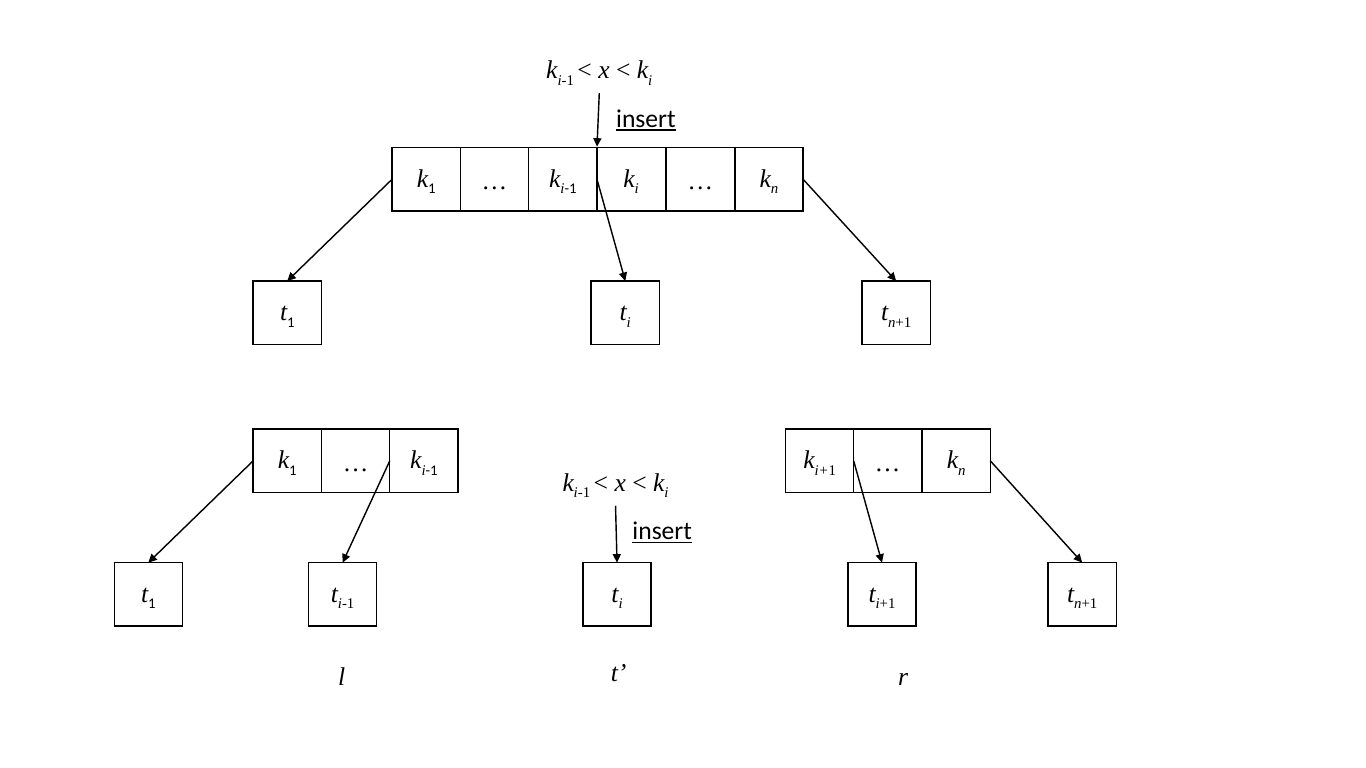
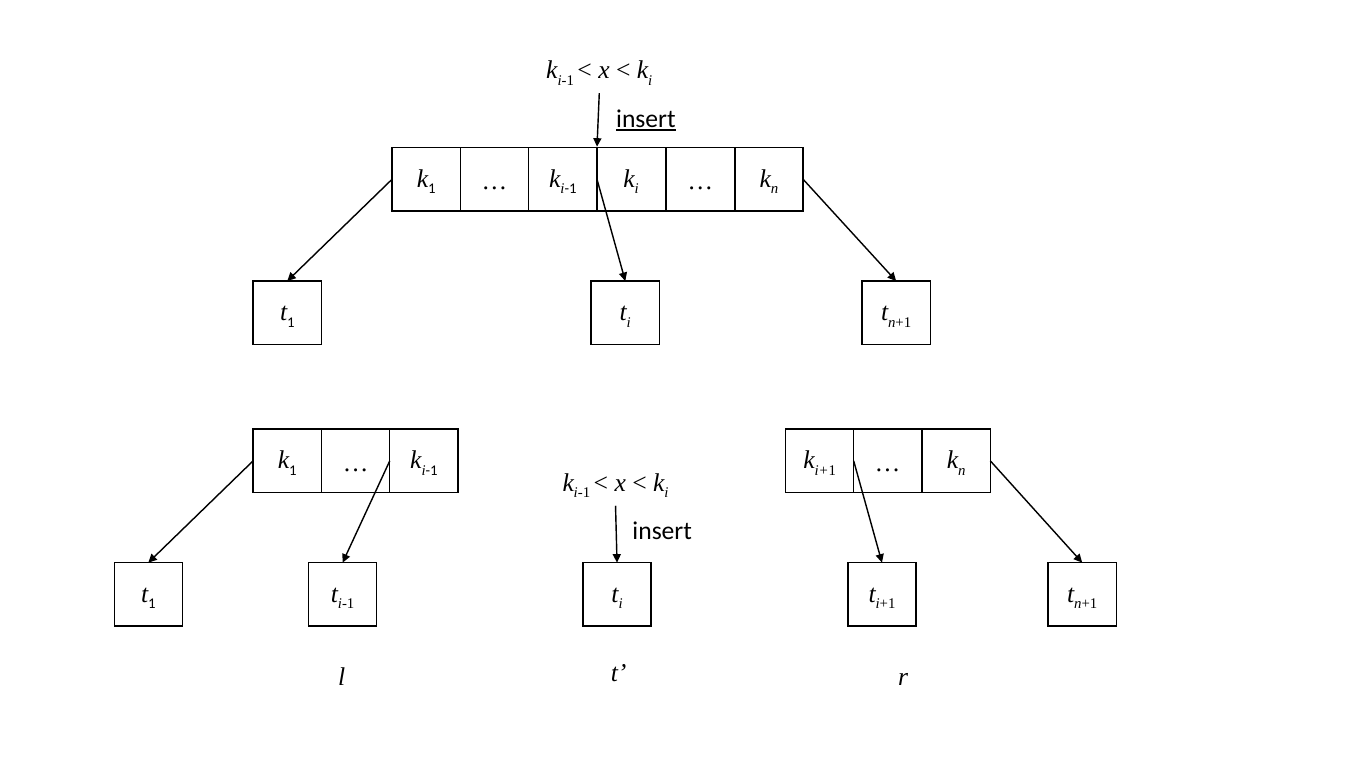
insert at (662, 532) underline: present -> none
